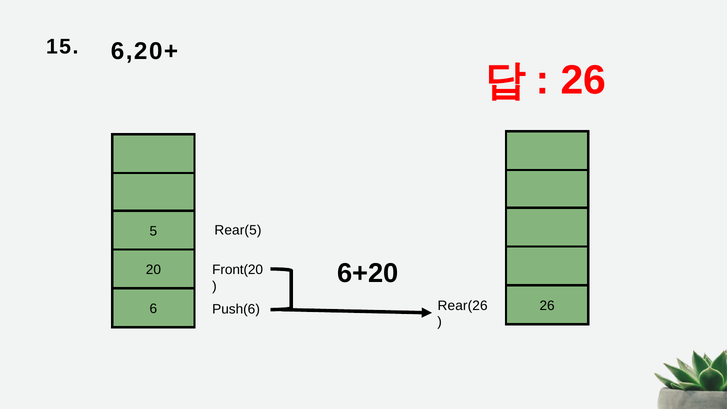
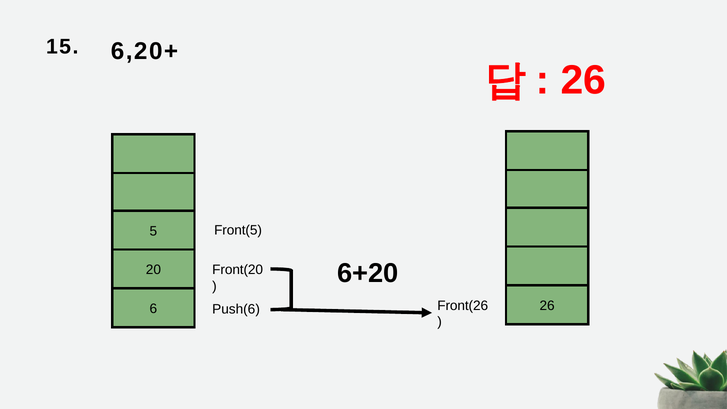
Rear(5: Rear(5 -> Front(5
Rear(26: Rear(26 -> Front(26
